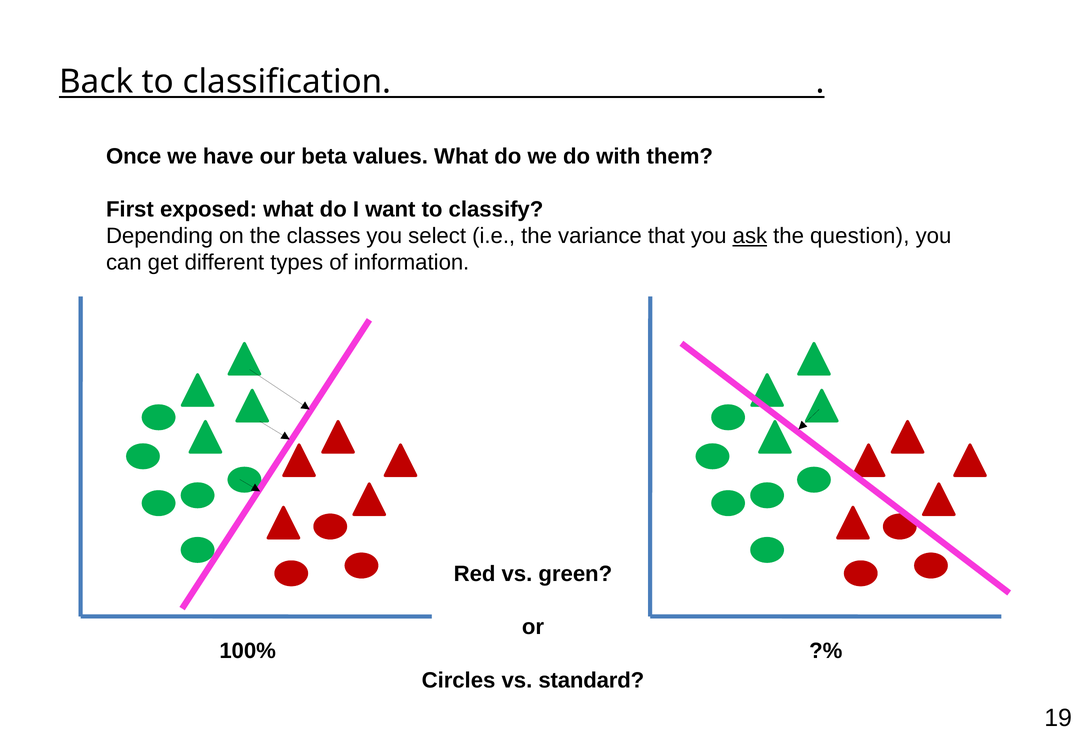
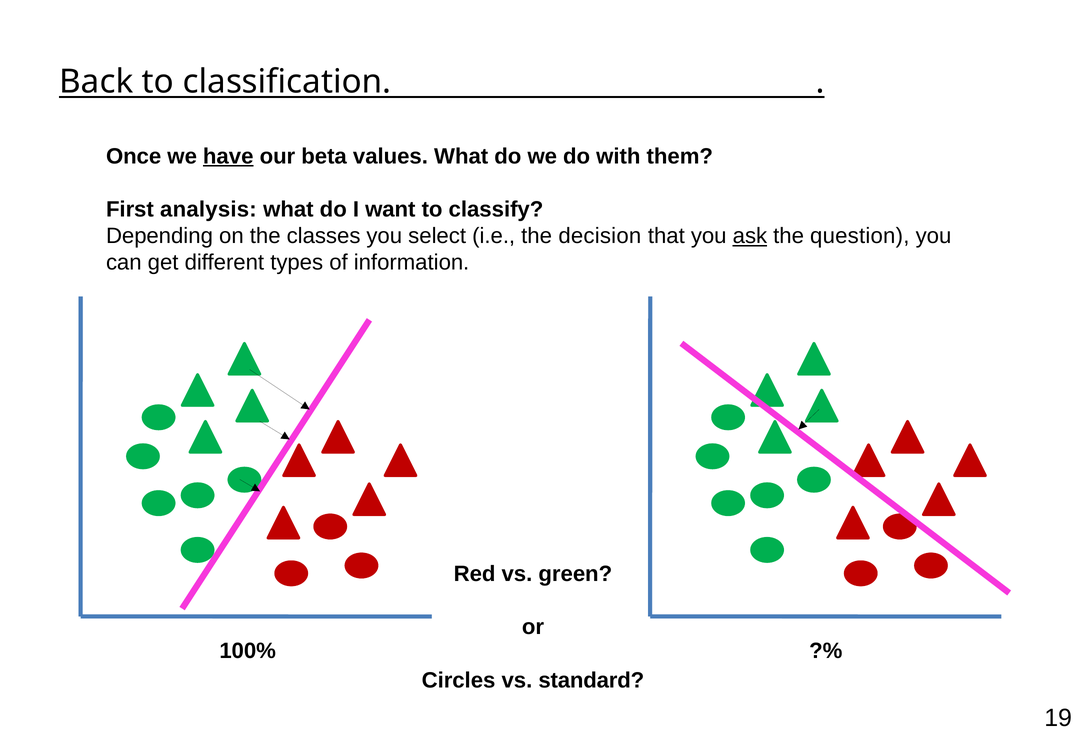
have underline: none -> present
exposed: exposed -> analysis
variance: variance -> decision
